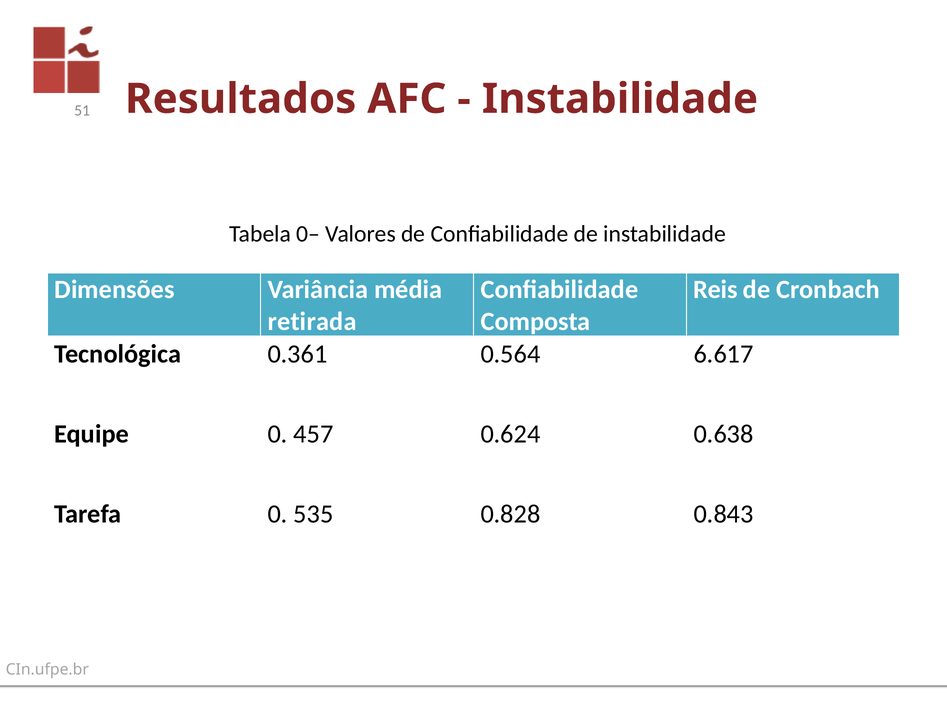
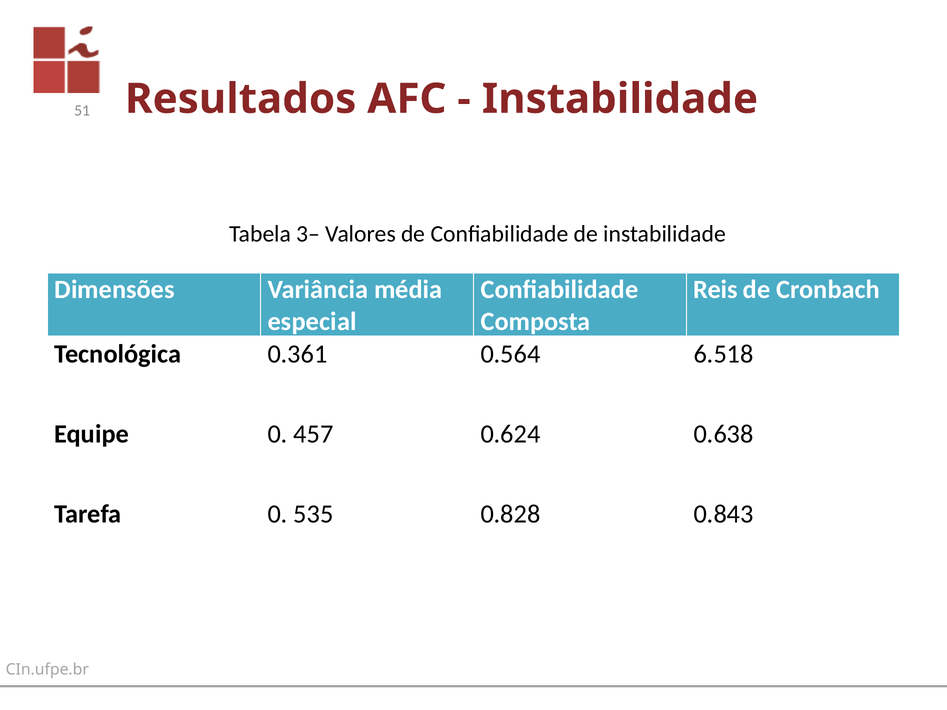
0–: 0– -> 3–
retirada: retirada -> especial
6.617: 6.617 -> 6.518
